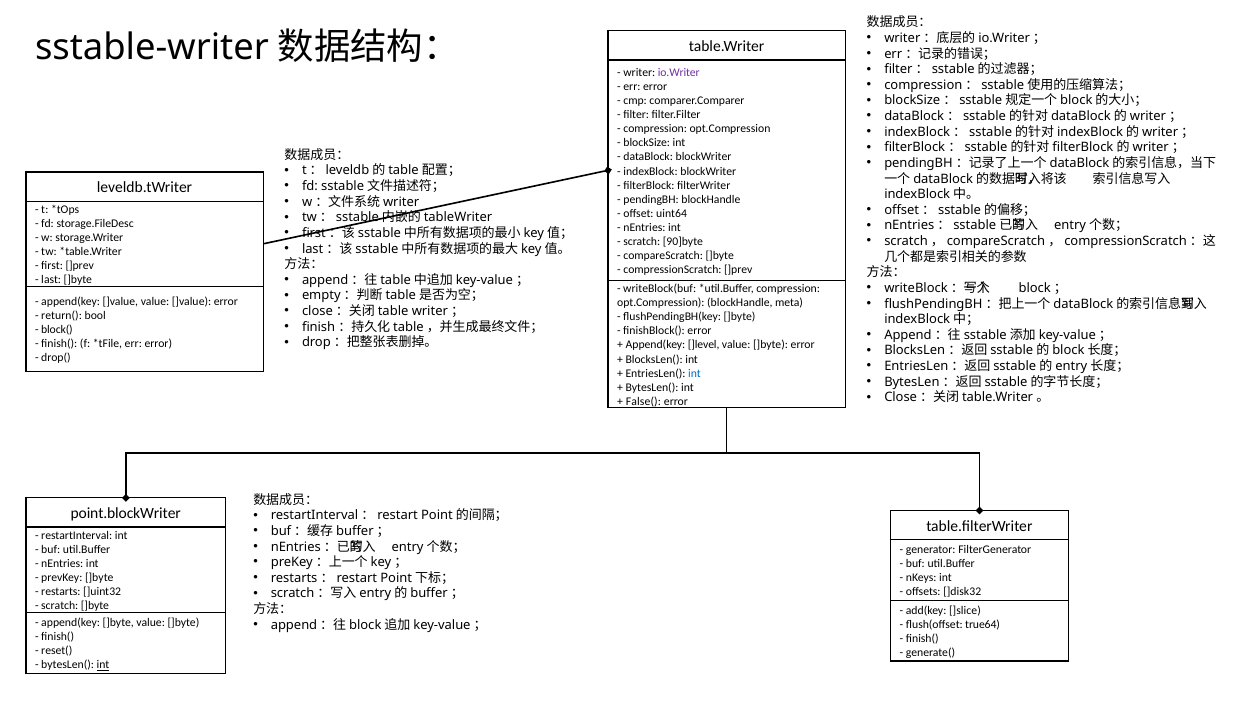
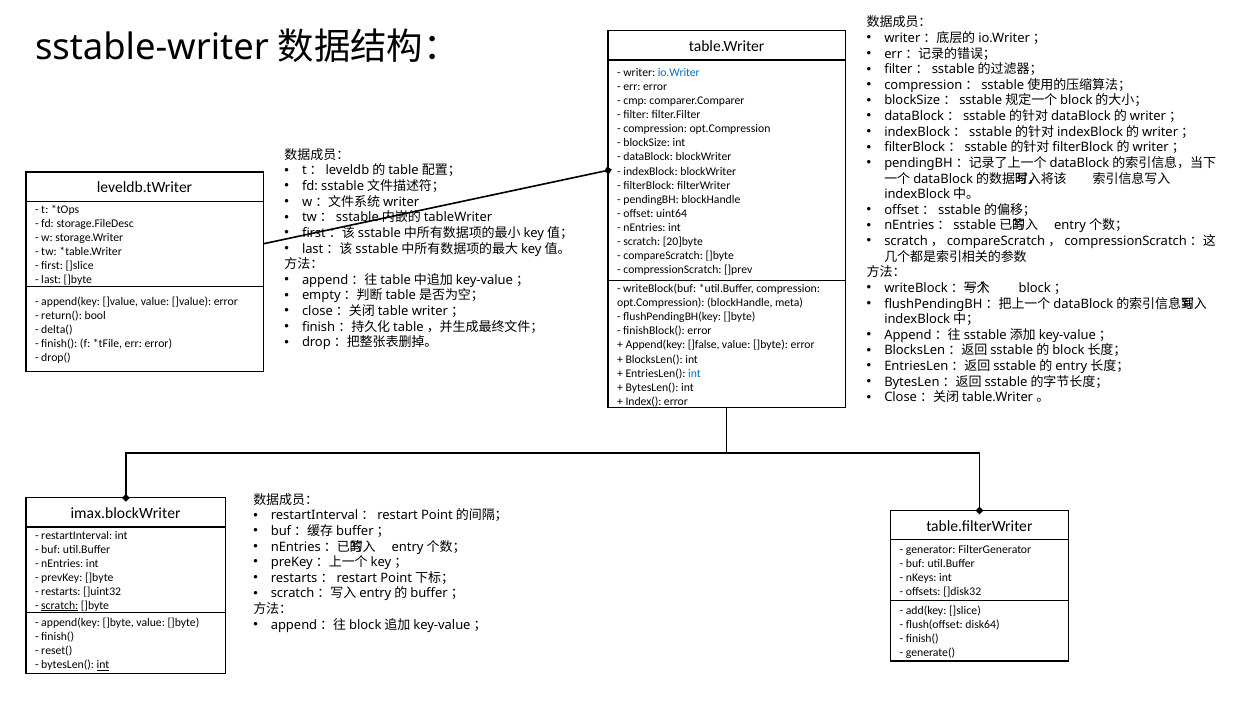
io.Writer colour: purple -> blue
90]byte: 90]byte -> 20]byte
first ]prev: ]prev -> ]slice
block(: block( -> delta(
]level: ]level -> ]false
False(: False( -> Index(
point.blockWriter: point.blockWriter -> imax.blockWriter
scratch at (60, 606) underline: none -> present
true64: true64 -> disk64
